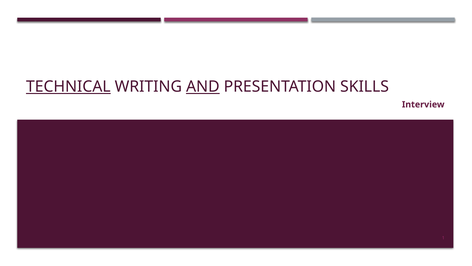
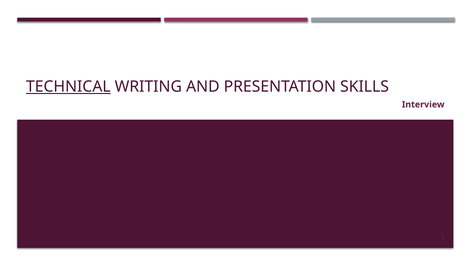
AND underline: present -> none
